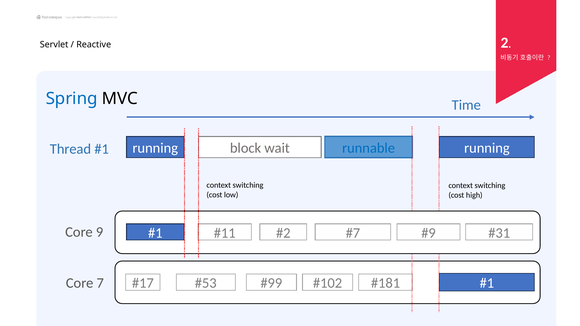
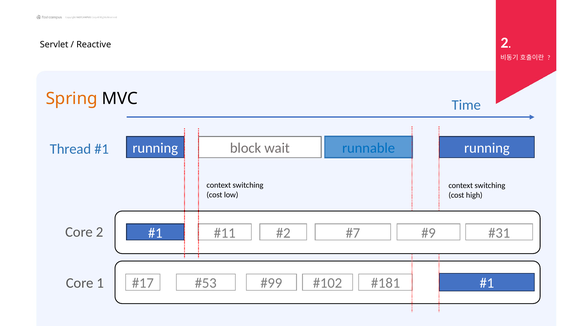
Spring colour: blue -> orange
Core 9: 9 -> 2
7: 7 -> 1
